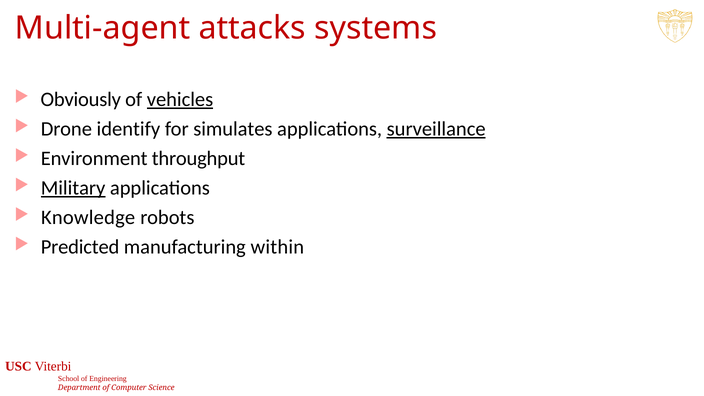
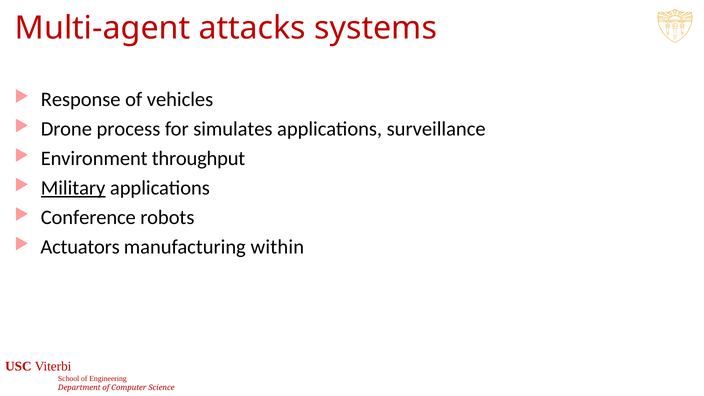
Obviously: Obviously -> Response
vehicles underline: present -> none
identify: identify -> process
surveillance underline: present -> none
Knowledge: Knowledge -> Conference
Predicted: Predicted -> Actuators
